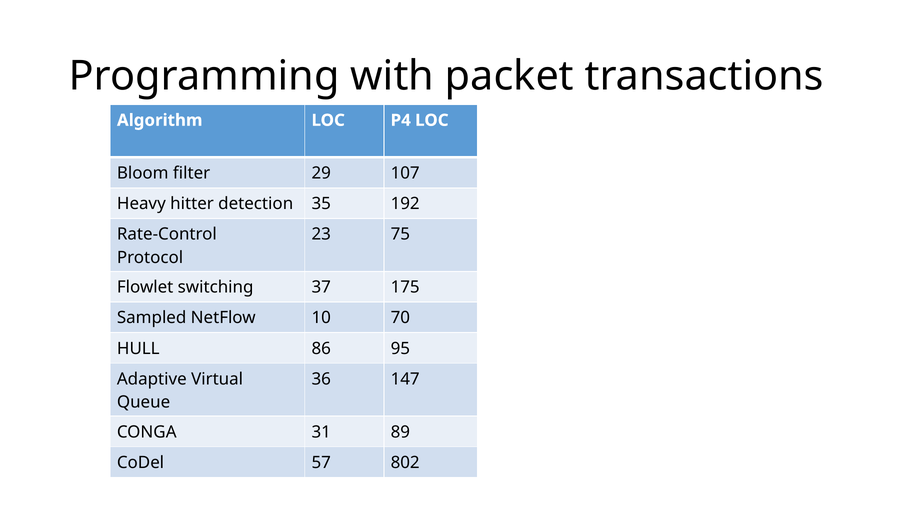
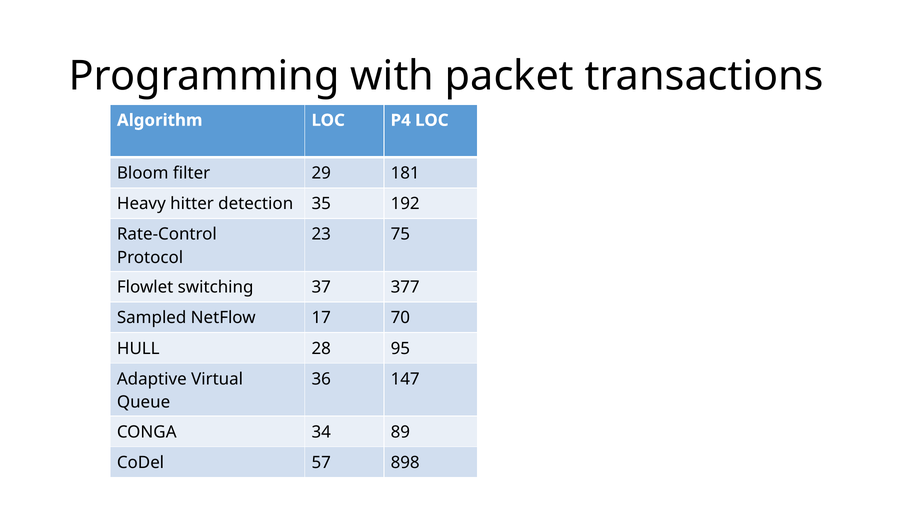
107: 107 -> 181
175: 175 -> 377
10: 10 -> 17
86: 86 -> 28
31: 31 -> 34
802: 802 -> 898
